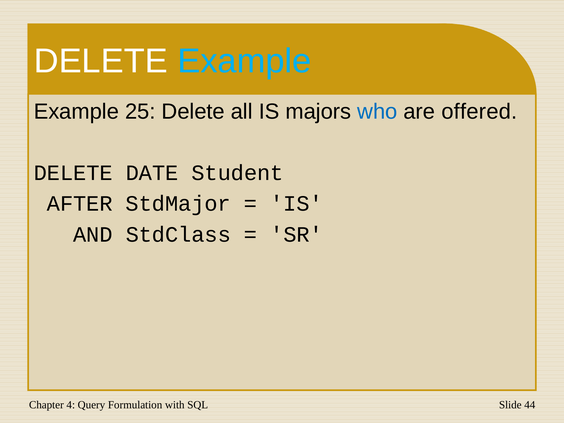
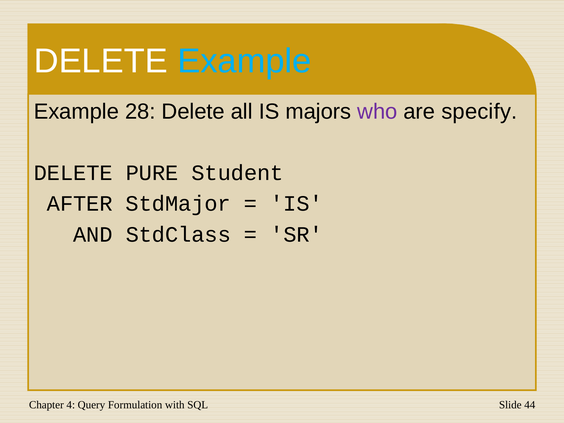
25: 25 -> 28
who colour: blue -> purple
offered: offered -> specify
DATE: DATE -> PURE
